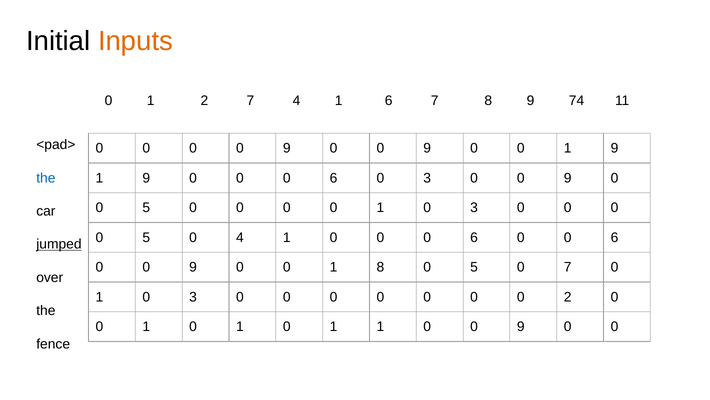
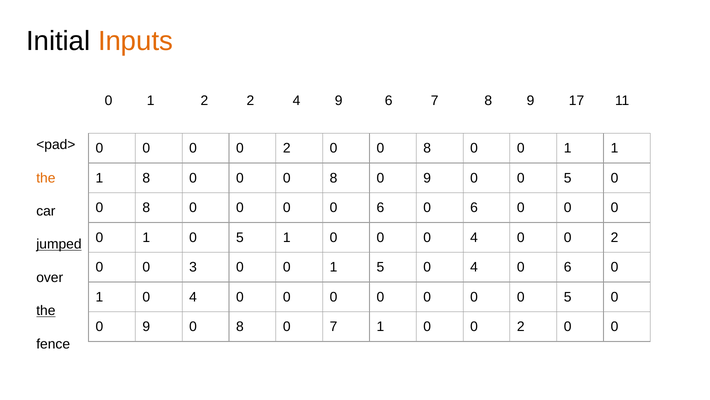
2 7: 7 -> 2
1 at (339, 100): 1 -> 9
74: 74 -> 17
0 0 0 9: 9 -> 2
9 at (427, 148): 9 -> 8
0 1 9: 9 -> 1
the at (46, 178) colour: blue -> orange
9 at (146, 178): 9 -> 8
6 at (334, 178): 6 -> 8
3 at (427, 178): 3 -> 9
9 at (568, 178): 9 -> 5
5 at (146, 208): 5 -> 8
0 0 0 1: 1 -> 6
3 at (474, 208): 3 -> 6
5 at (146, 237): 5 -> 1
4 at (240, 237): 4 -> 5
6 at (474, 237): 6 -> 4
6 at (614, 237): 6 -> 2
9 at (193, 267): 9 -> 3
1 8: 8 -> 5
5 at (474, 267): 5 -> 4
7 at (568, 267): 7 -> 6
3 at (193, 297): 3 -> 4
0 0 0 2: 2 -> 5
the at (46, 310) underline: none -> present
1 at (146, 326): 1 -> 9
1 at (240, 326): 1 -> 8
1 at (334, 326): 1 -> 7
1 0 0 9: 9 -> 2
